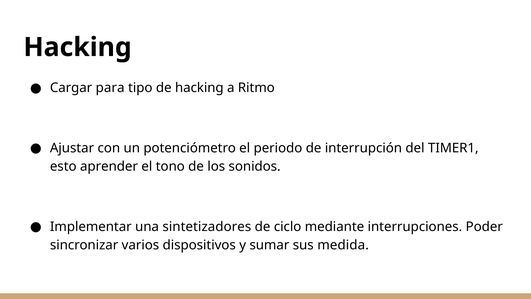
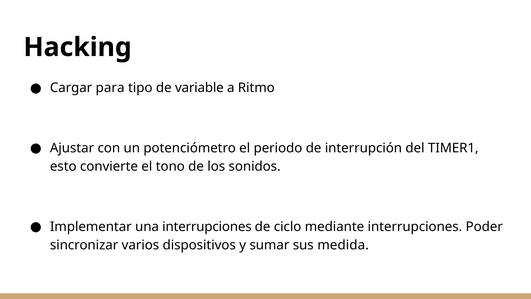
de hacking: hacking -> variable
aprender: aprender -> convierte
una sintetizadores: sintetizadores -> interrupciones
